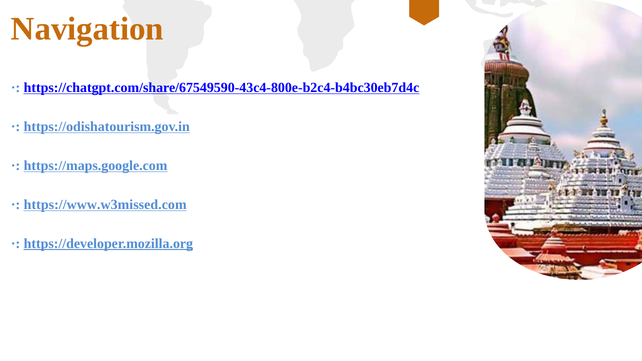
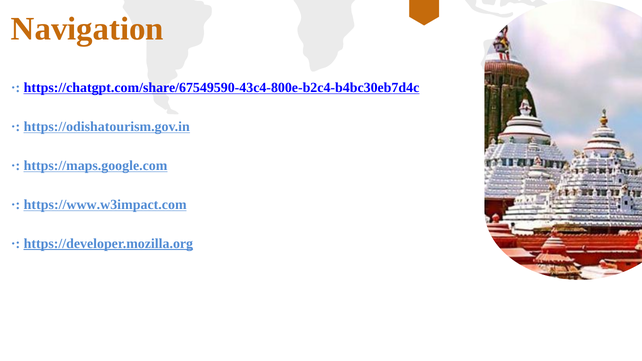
https://www.w3missed.com: https://www.w3missed.com -> https://www.w3impact.com
